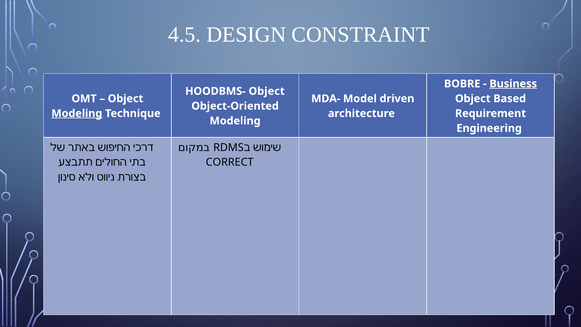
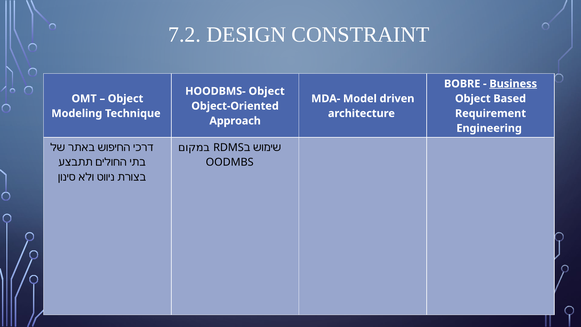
4.5: 4.5 -> 7.2
Modeling at (77, 113) underline: present -> none
Modeling at (235, 121): Modeling -> Approach
CORRECT: CORRECT -> OODMBS
